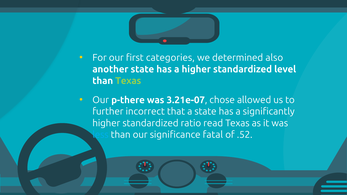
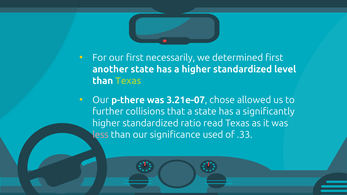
categories: categories -> necessarily
determined also: also -> first
incorrect: incorrect -> collisions
less colour: light blue -> pink
fatal: fatal -> used
.52: .52 -> .33
